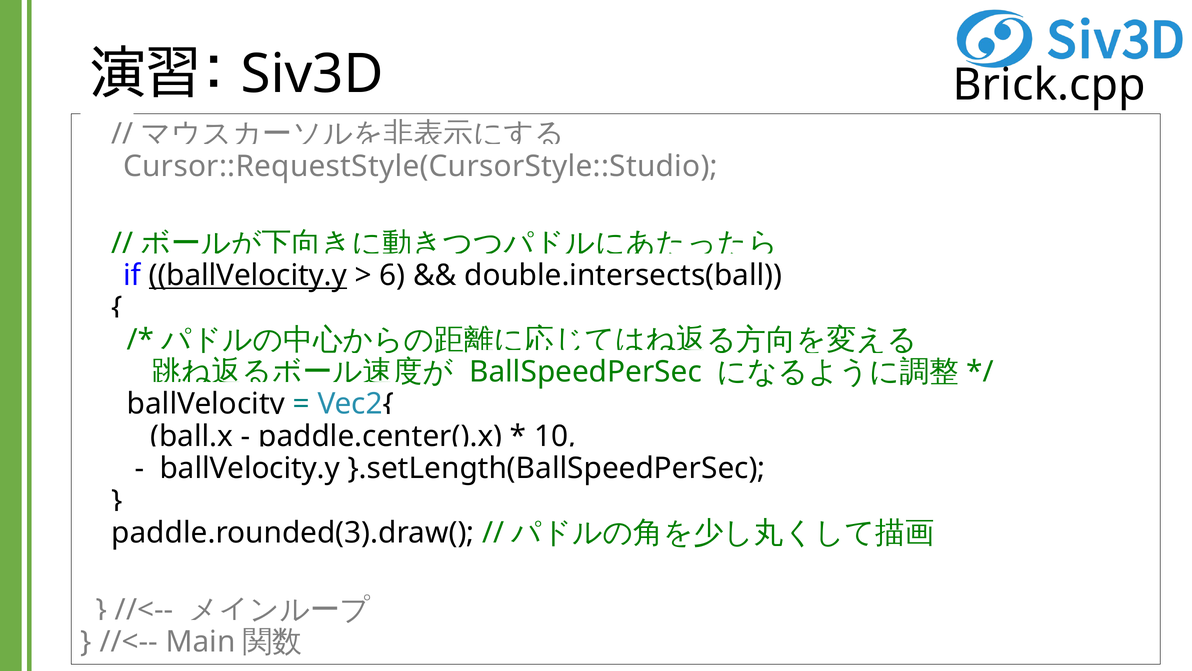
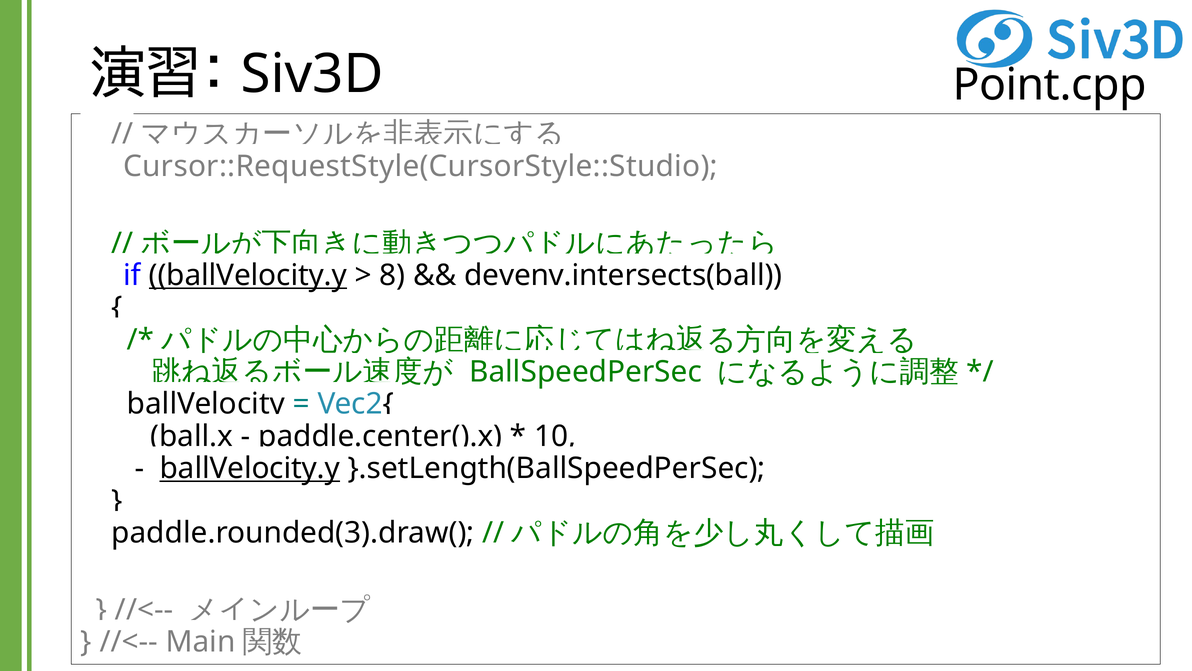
Brick.cpp: Brick.cpp -> Point.cpp
6: 6 -> 8
double.intersects(ball: double.intersects(ball -> devenv.intersects(ball
ballVelocity.y at (250, 468) underline: none -> present
